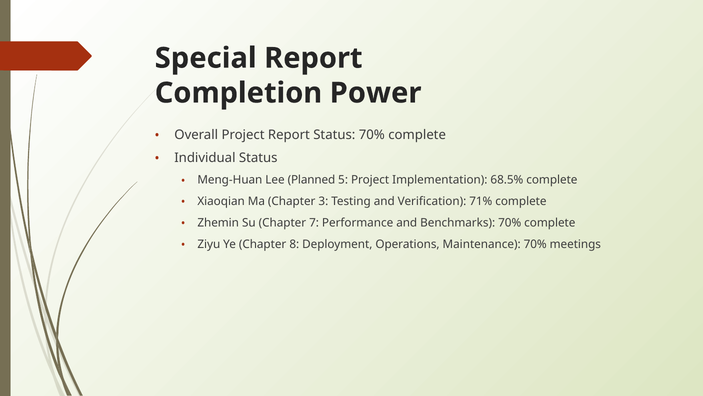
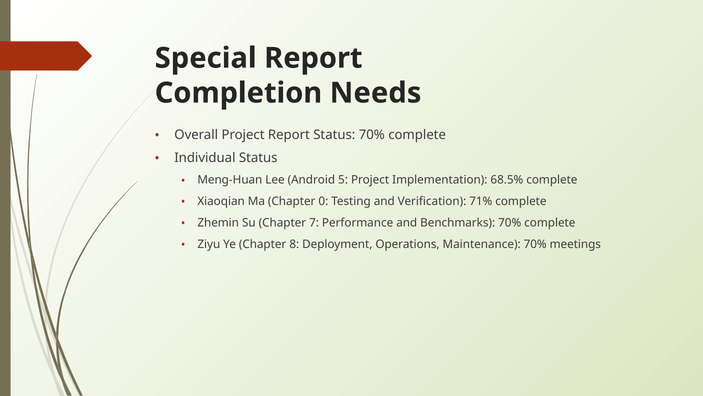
Power: Power -> Needs
Planned: Planned -> Android
3: 3 -> 0
